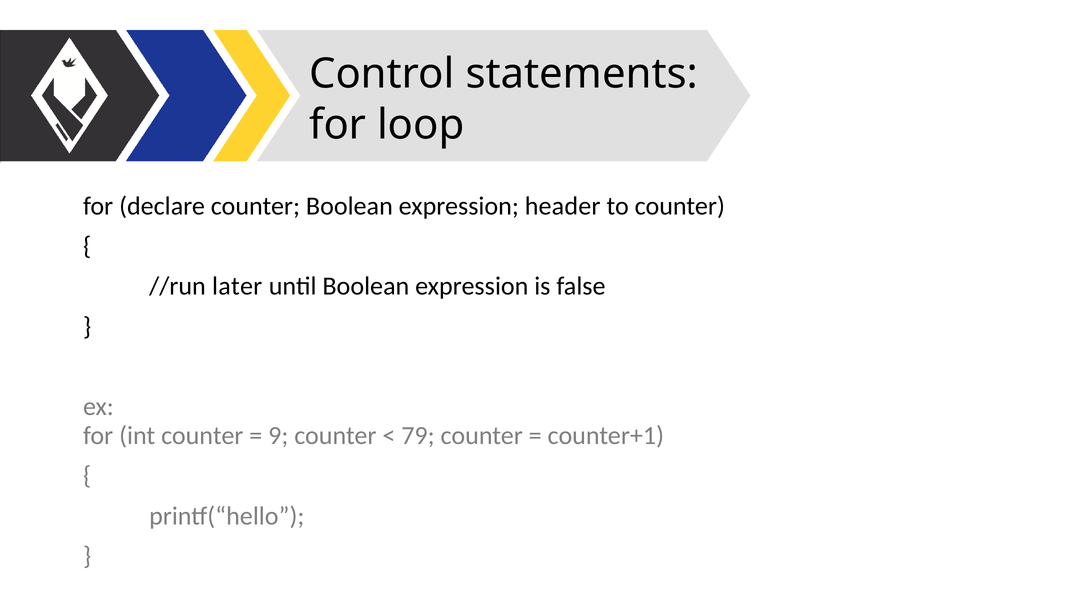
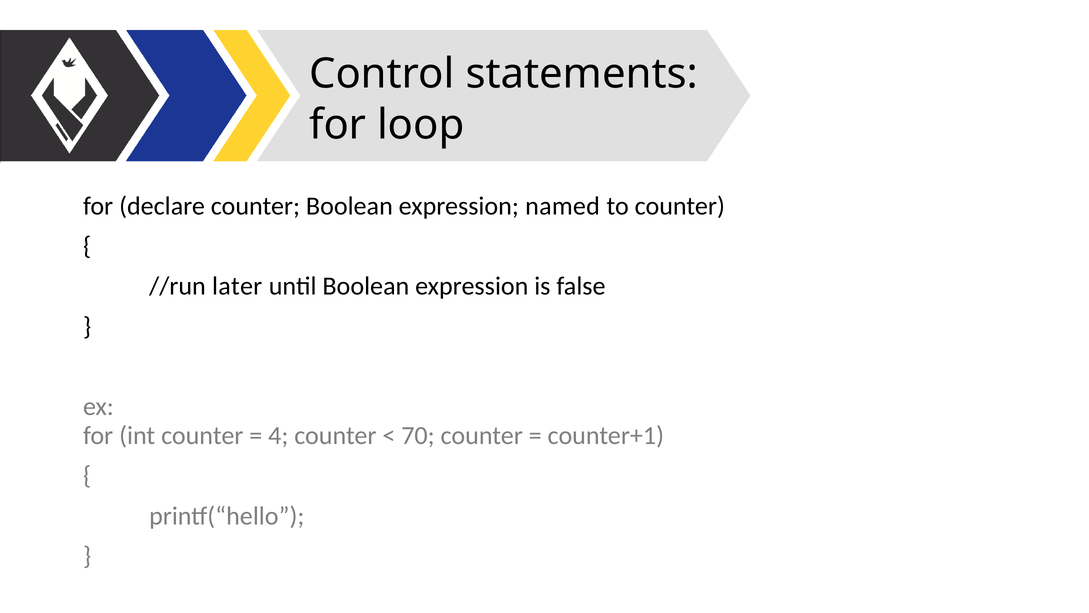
header: header -> named
9: 9 -> 4
79: 79 -> 70
